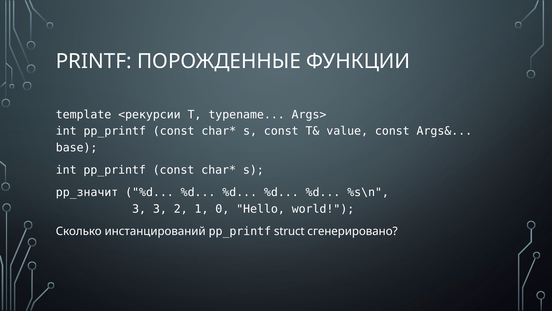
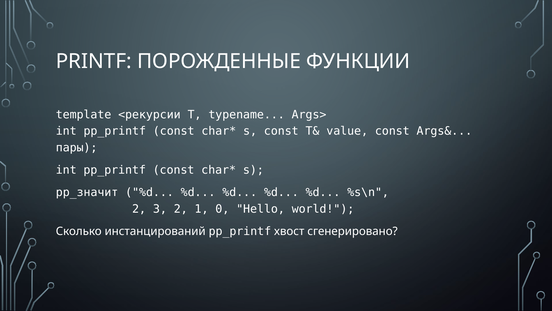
base: base -> пары
3 at (139, 209): 3 -> 2
struct: struct -> хвост
